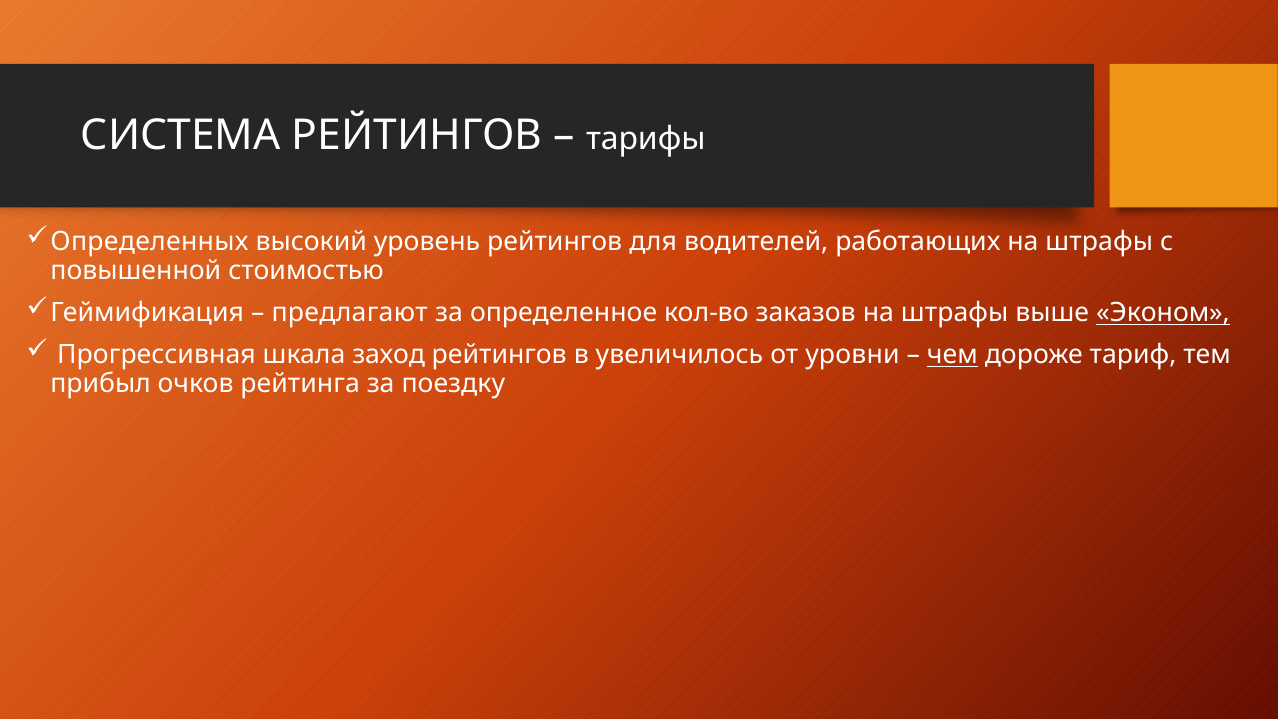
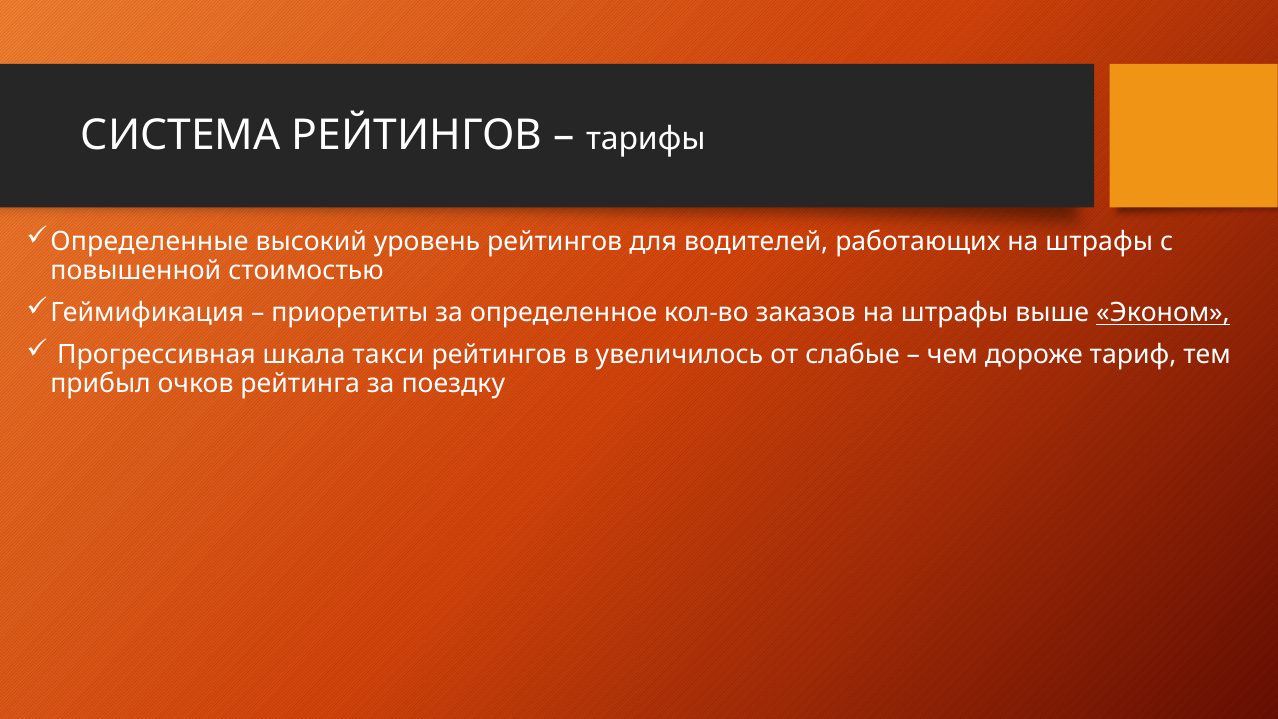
Определенных: Определенных -> Определенные
предлагают: предлагают -> приоретиты
заход: заход -> такси
уровни: уровни -> слабые
чем underline: present -> none
